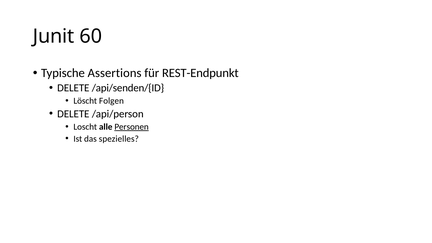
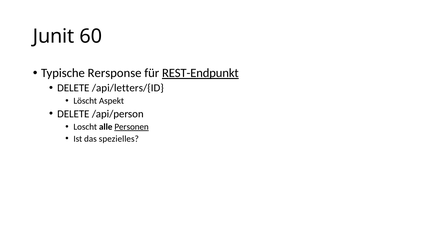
Assertions: Assertions -> Rersponse
REST-Endpunkt underline: none -> present
/api/senden/{ID: /api/senden/{ID -> /api/letters/{ID
Folgen: Folgen -> Aspekt
